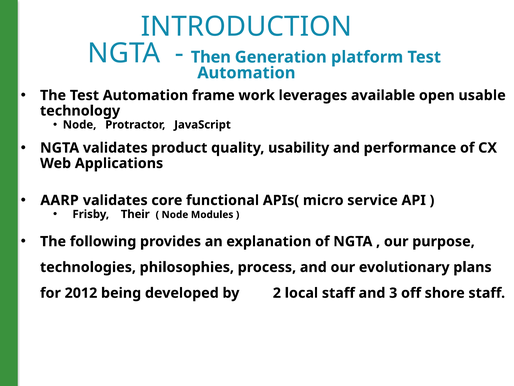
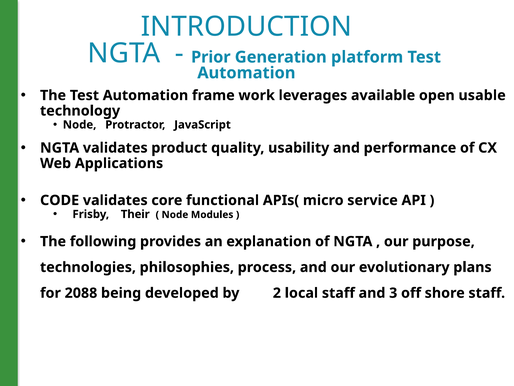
Then: Then -> Prior
AARP: AARP -> CODE
2012: 2012 -> 2088
